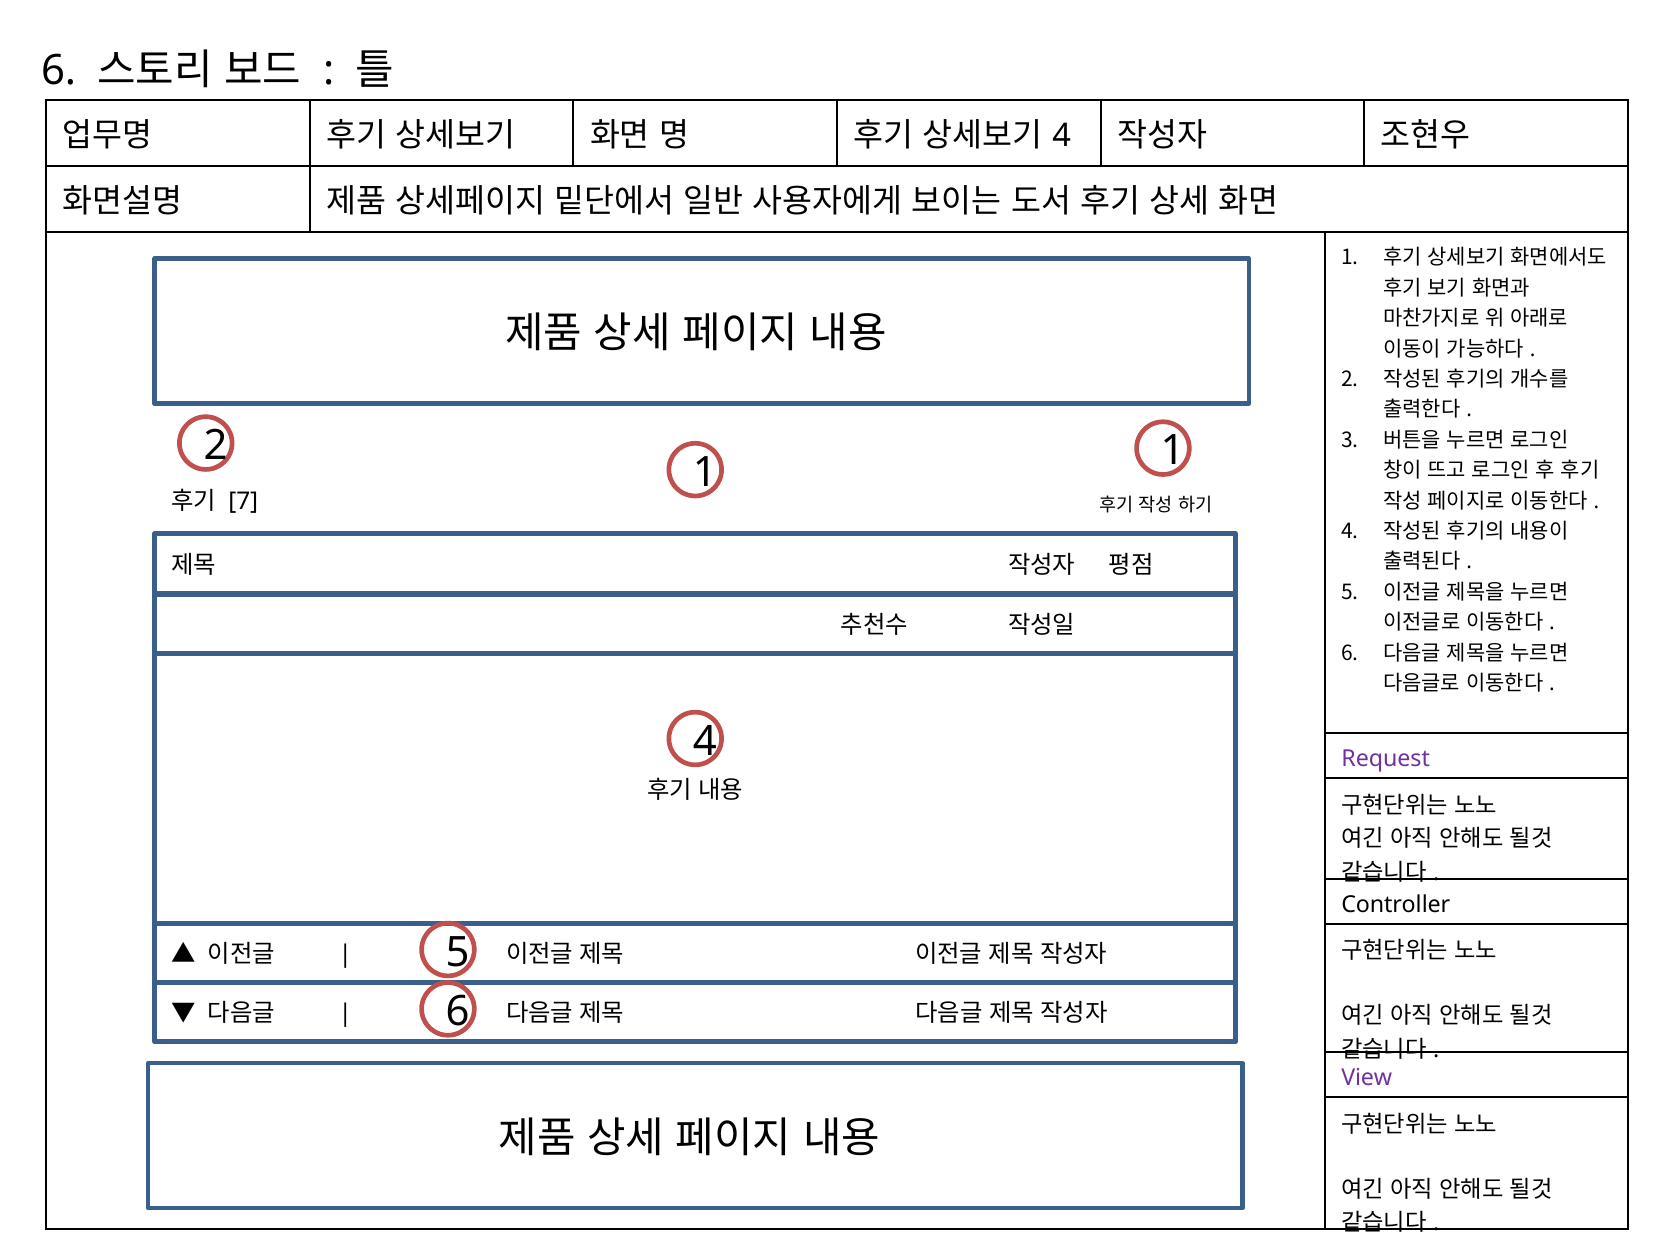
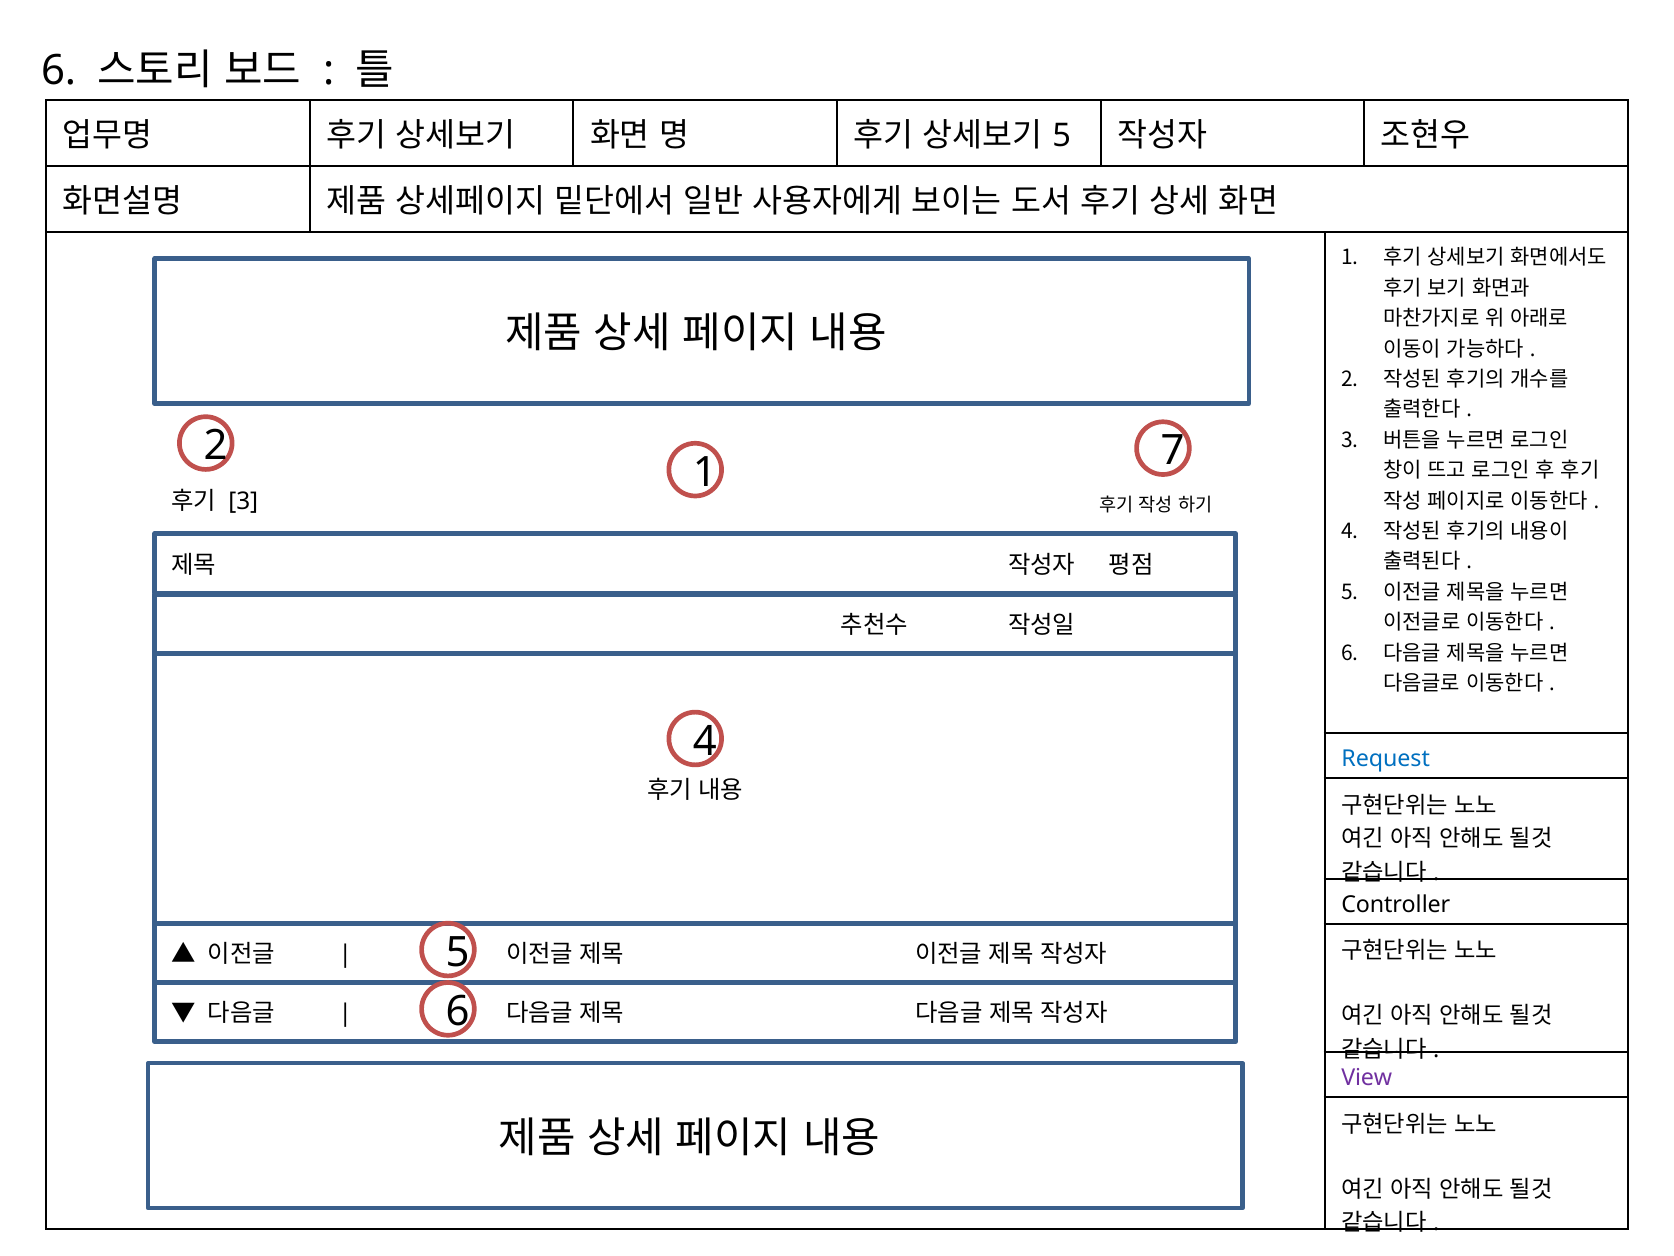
4 at (1062, 136): 4 -> 5
2 1: 1 -> 7
7 at (243, 501): 7 -> 3
Request colour: purple -> blue
